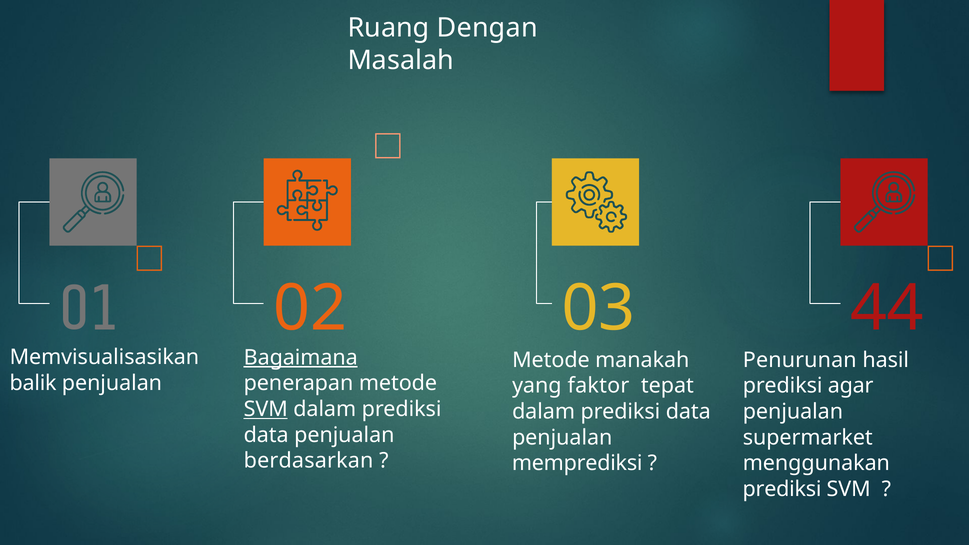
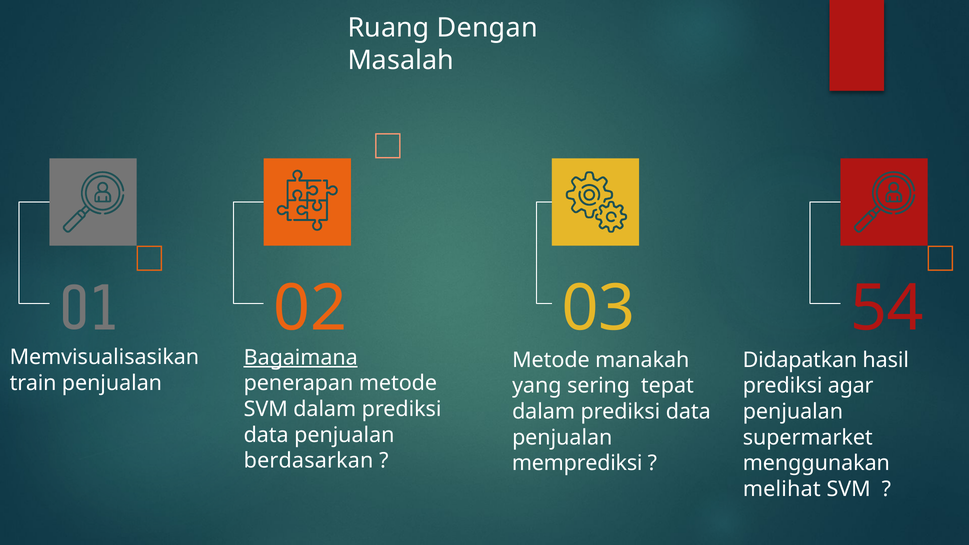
44: 44 -> 54
Penurunan: Penurunan -> Didapatkan
balik: balik -> train
faktor: faktor -> sering
SVM at (266, 409) underline: present -> none
prediksi at (782, 489): prediksi -> melihat
